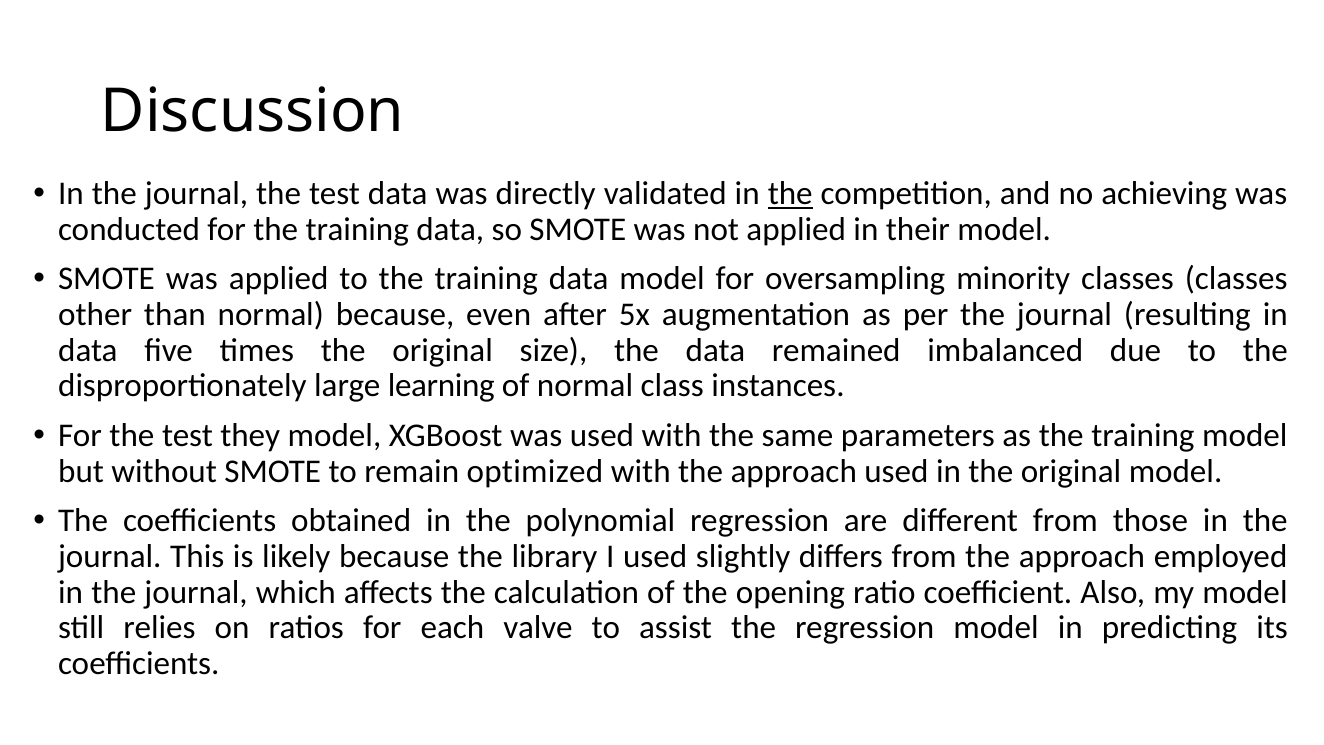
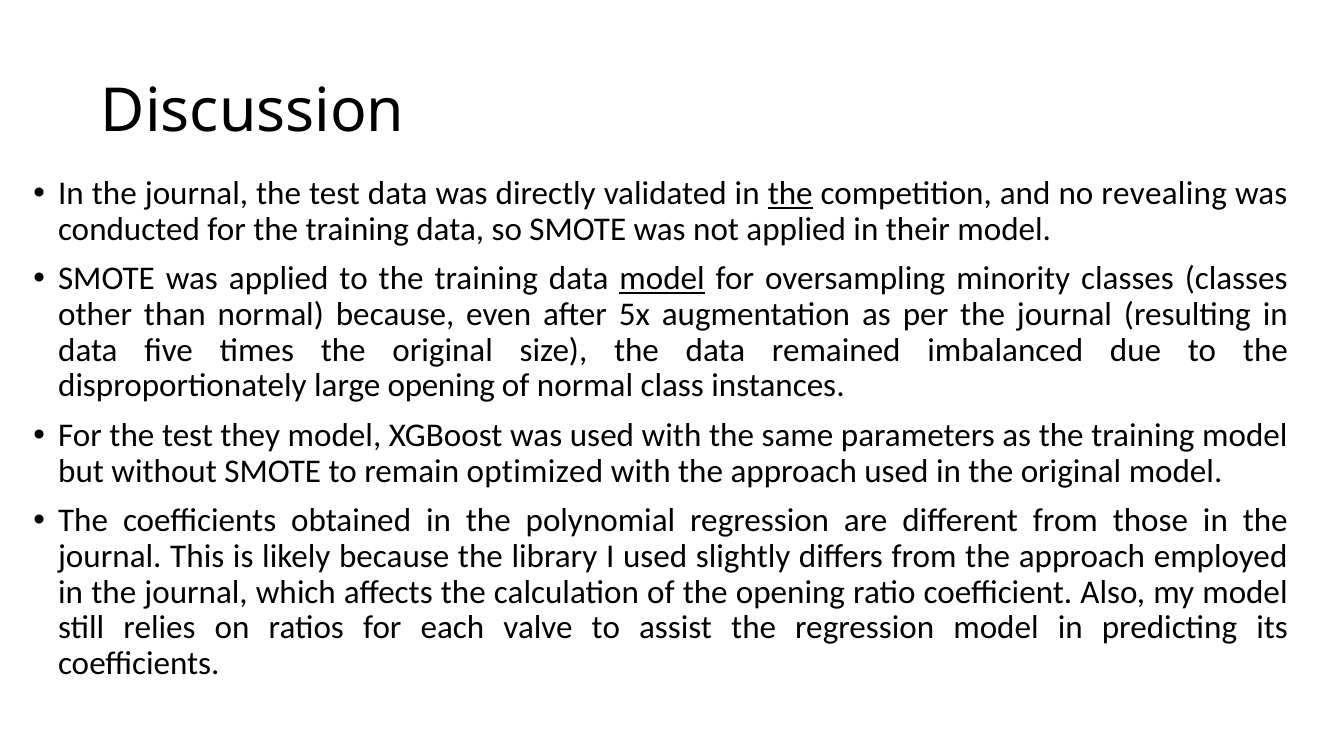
achieving: achieving -> revealing
model at (662, 279) underline: none -> present
large learning: learning -> opening
